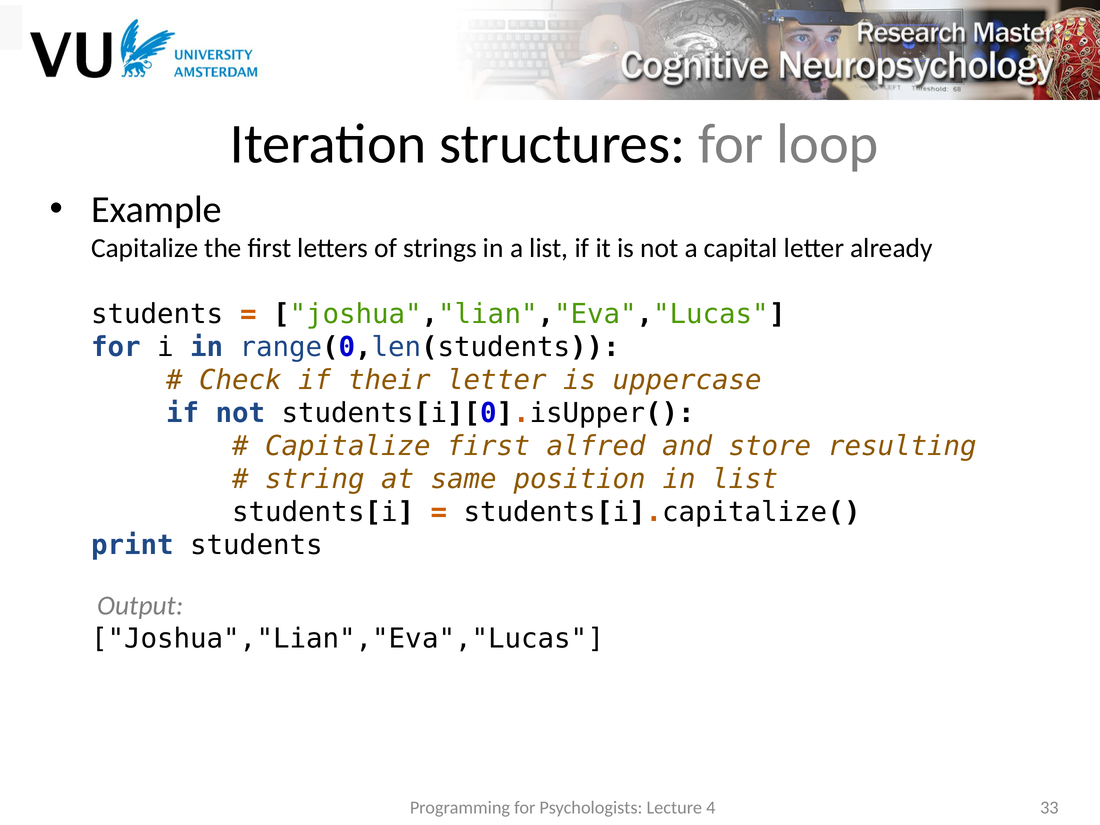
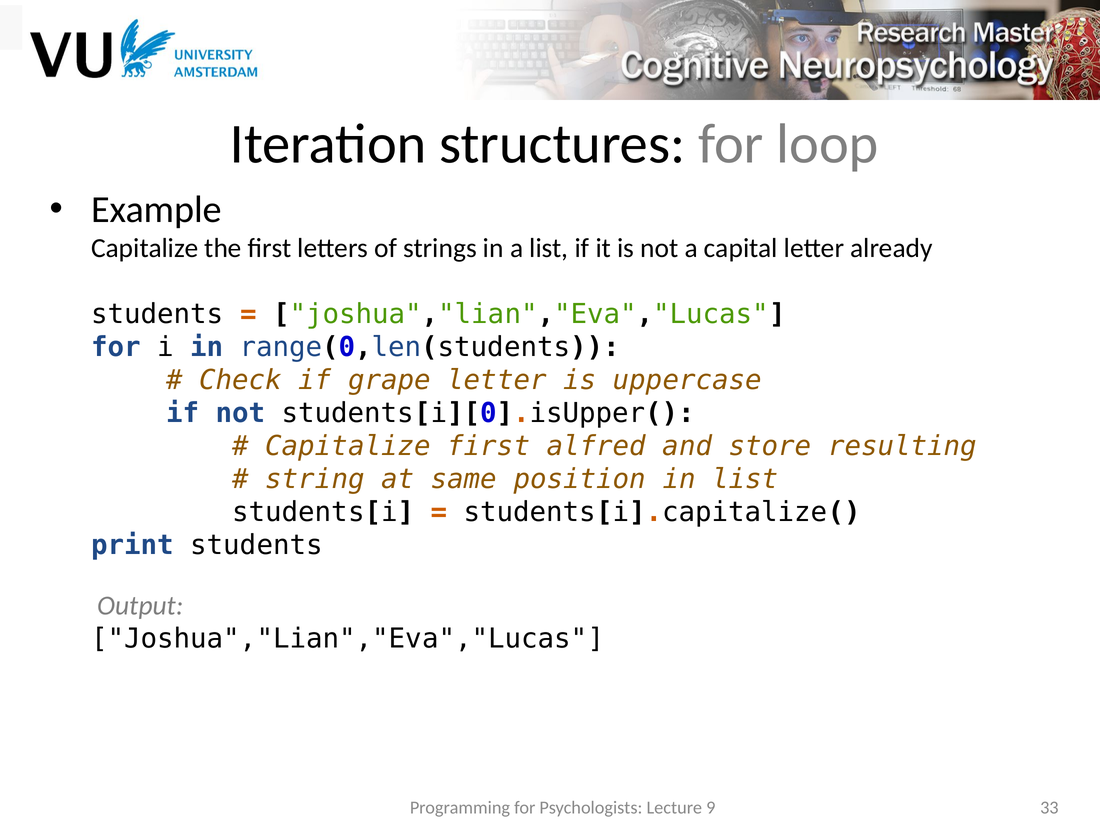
their: their -> grape
4: 4 -> 9
